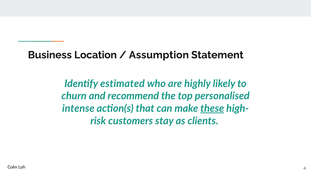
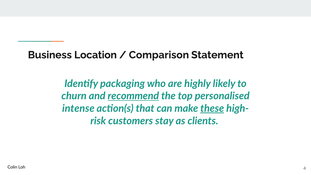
Assumption: Assumption -> Comparison
estimated: estimated -> packaging
recommend underline: none -> present
